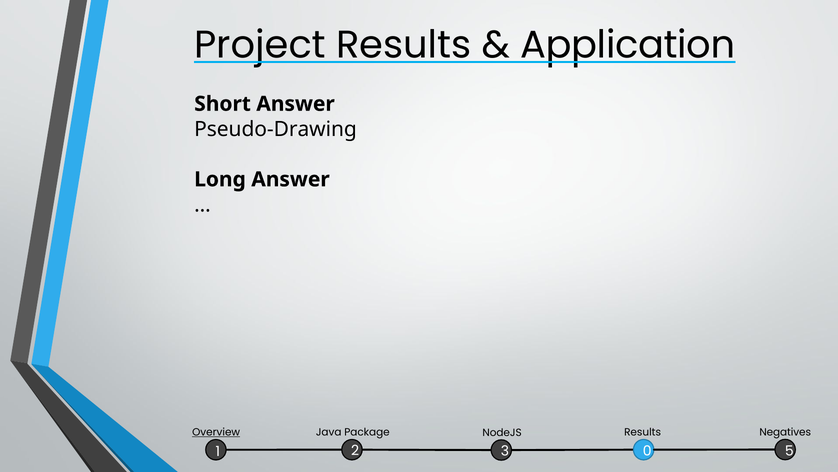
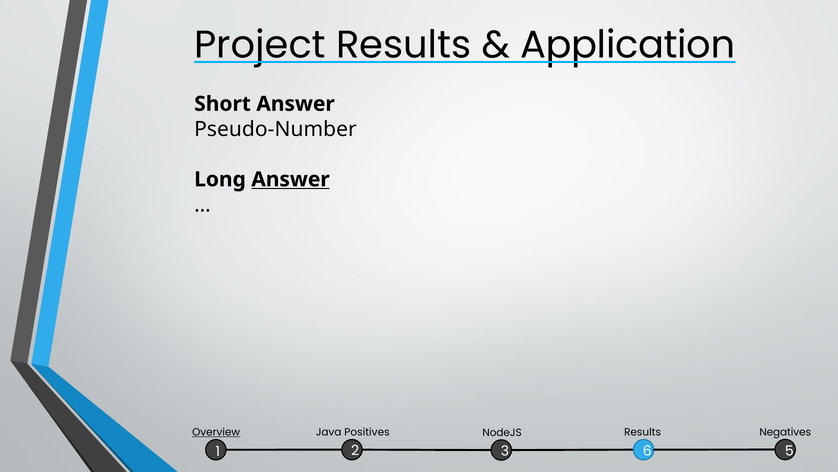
Pseudo-Drawing: Pseudo-Drawing -> Pseudo-Number
Answer at (291, 179) underline: none -> present
Package: Package -> Positives
0: 0 -> 6
